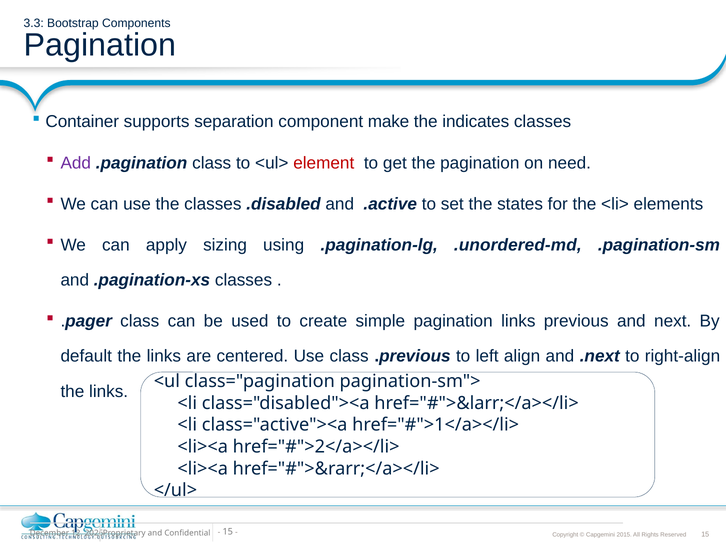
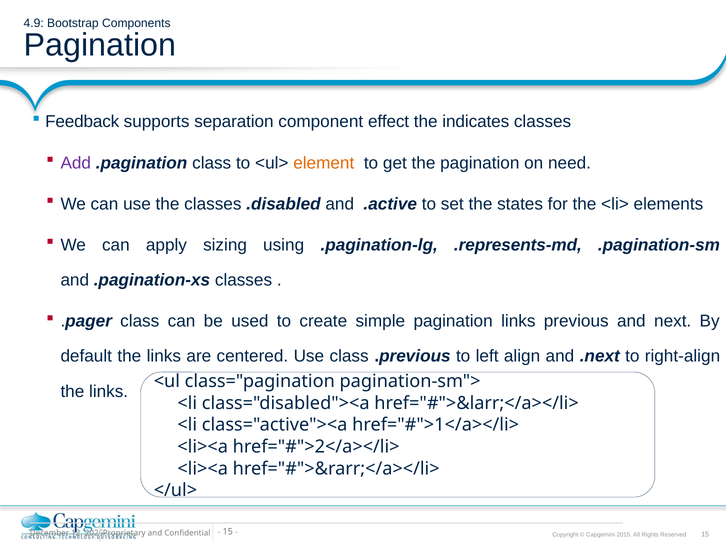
3.3: 3.3 -> 4.9
Container: Container -> Feedback
make: make -> effect
element colour: red -> orange
.unordered-md: .unordered-md -> .represents-md
